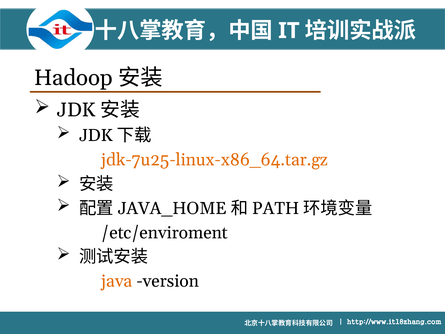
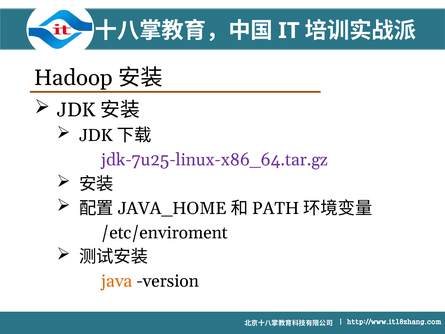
jdk-7u25-linux-x86_64.tar.gz colour: orange -> purple
